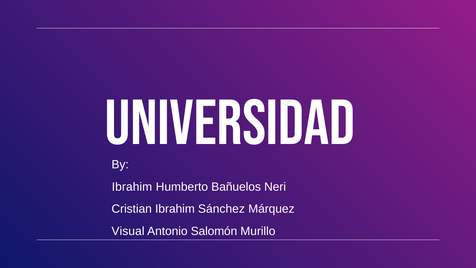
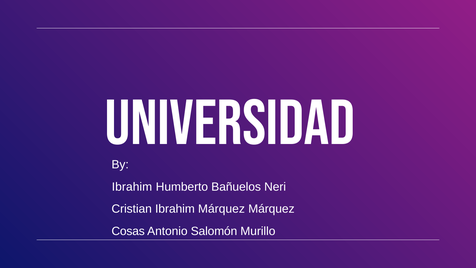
Ibrahim Sánchez: Sánchez -> Márquez
Visual: Visual -> Cosas
